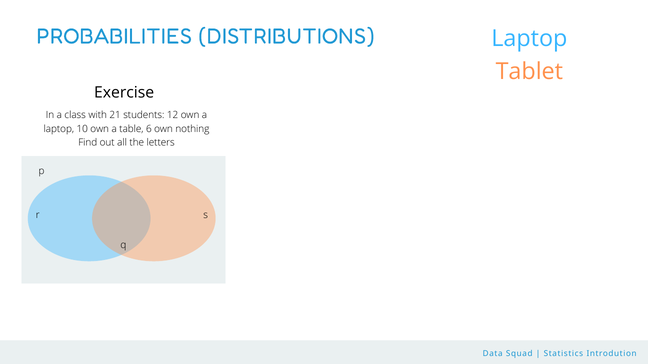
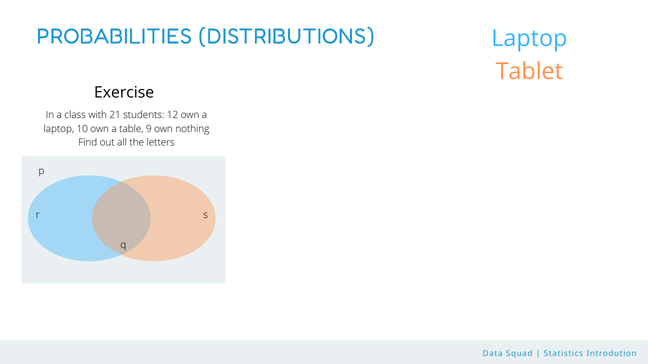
6: 6 -> 9
